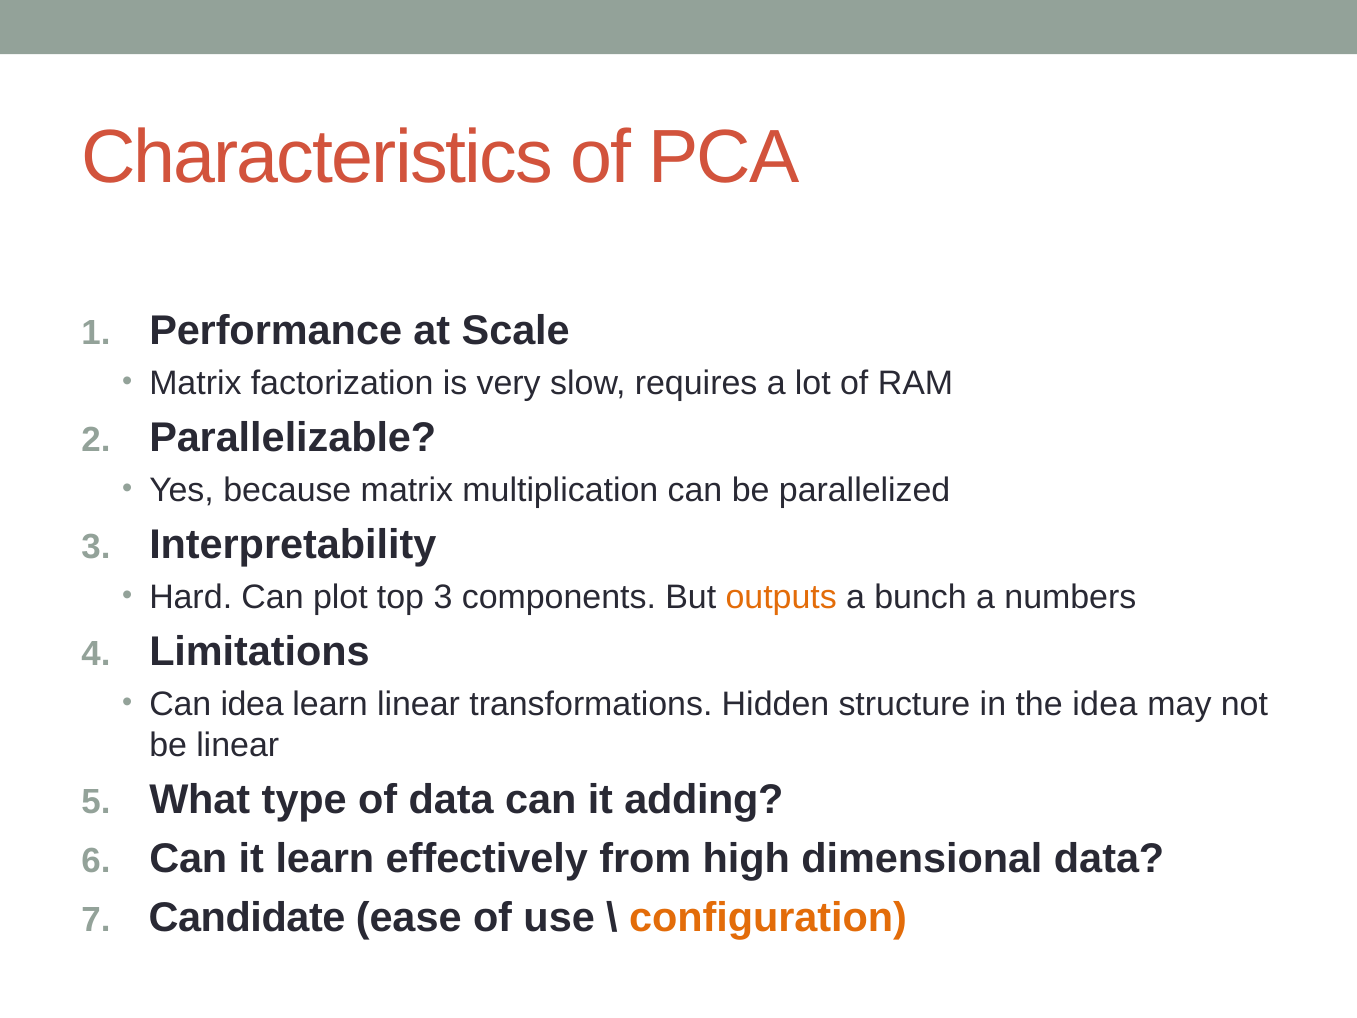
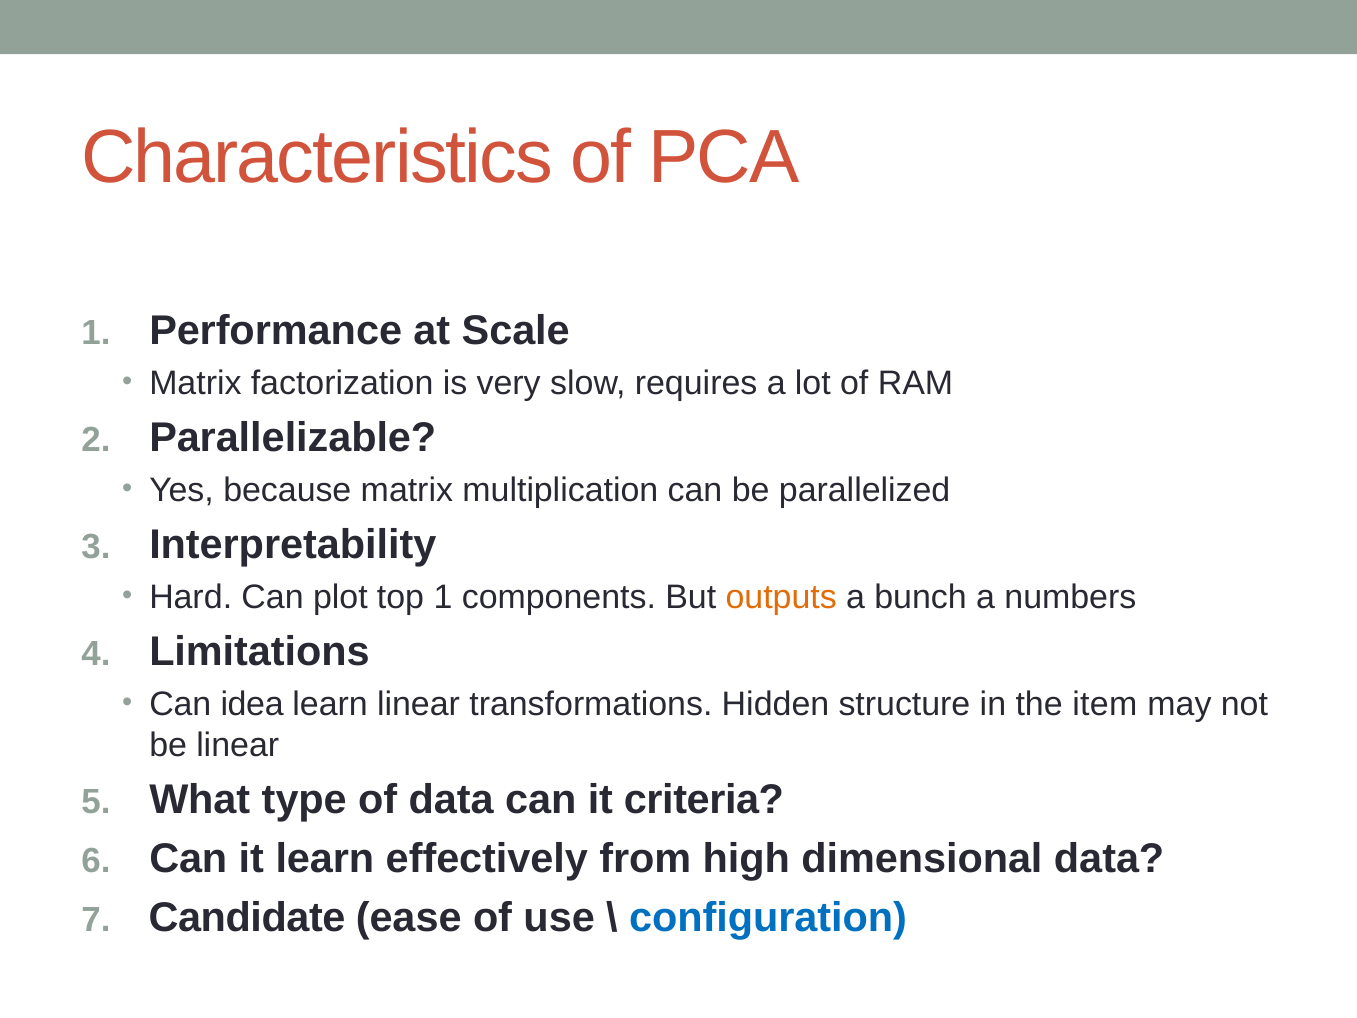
top 3: 3 -> 1
the idea: idea -> item
adding: adding -> criteria
configuration colour: orange -> blue
